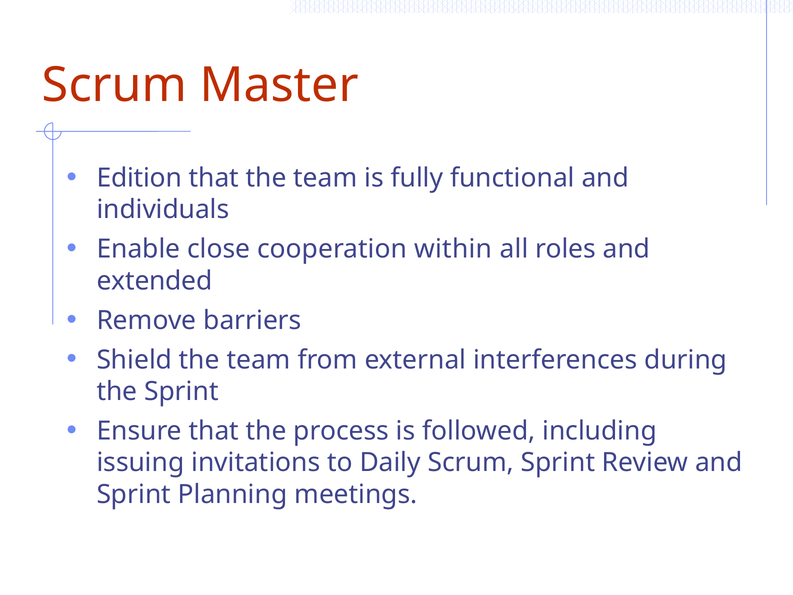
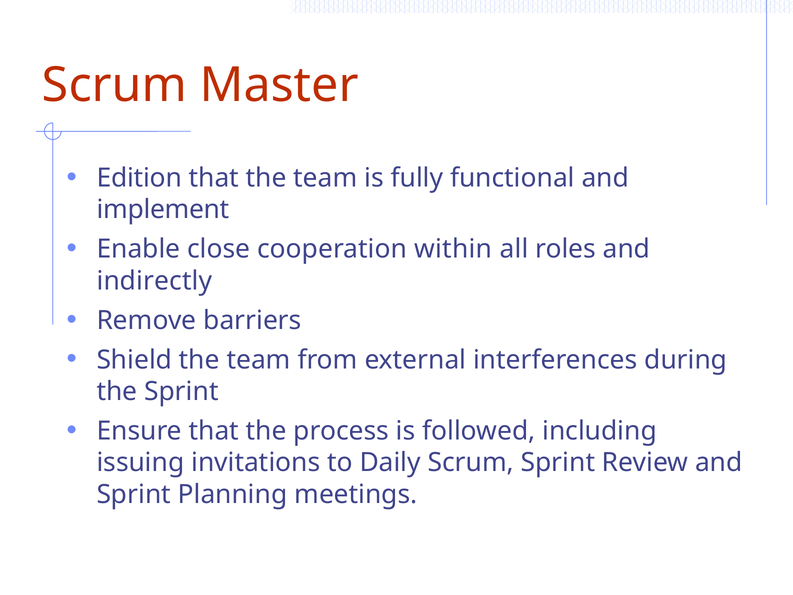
individuals: individuals -> implement
extended: extended -> indirectly
